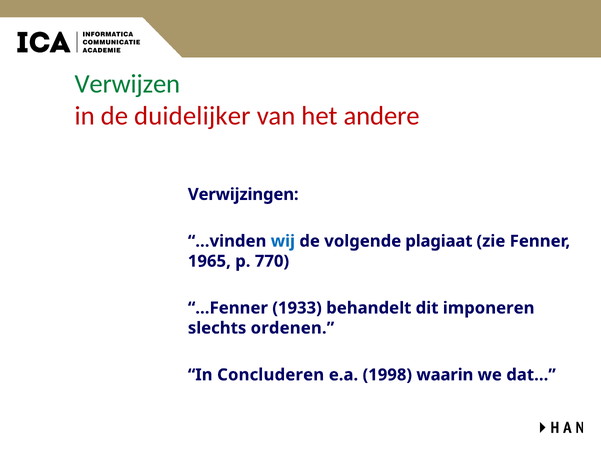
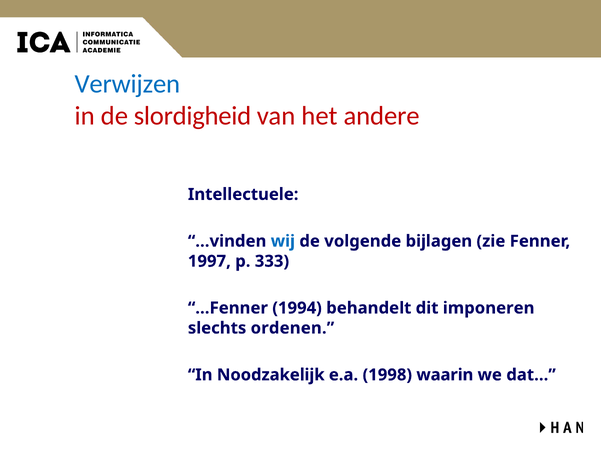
Verwijzen colour: green -> blue
duidelijker: duidelijker -> slordigheid
Verwijzingen: Verwijzingen -> Intellectuele
plagiaat: plagiaat -> bijlagen
1965: 1965 -> 1997
770: 770 -> 333
1933: 1933 -> 1994
Concluderen: Concluderen -> Noodzakelijk
